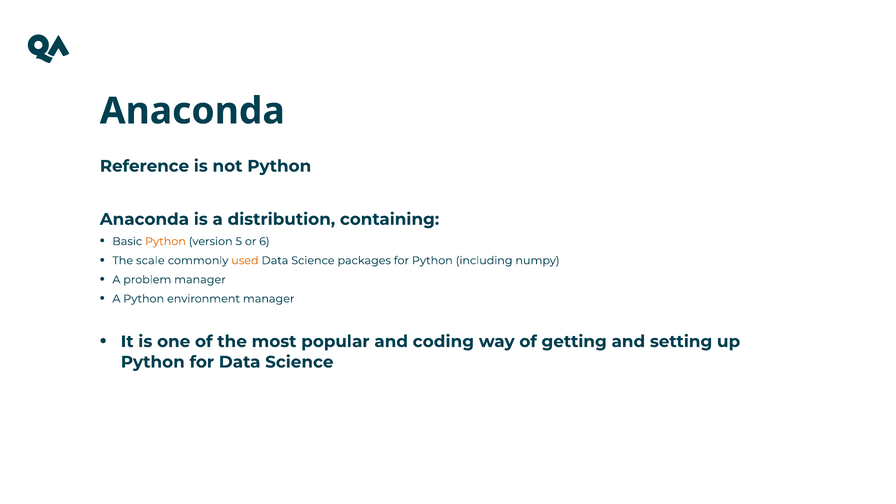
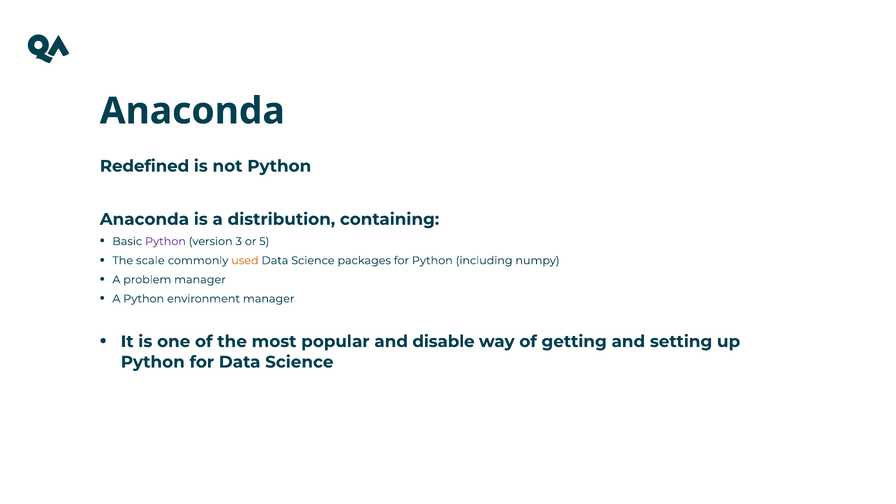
Reference: Reference -> Redefined
Python at (165, 241) colour: orange -> purple
5: 5 -> 3
6: 6 -> 5
coding: coding -> disable
